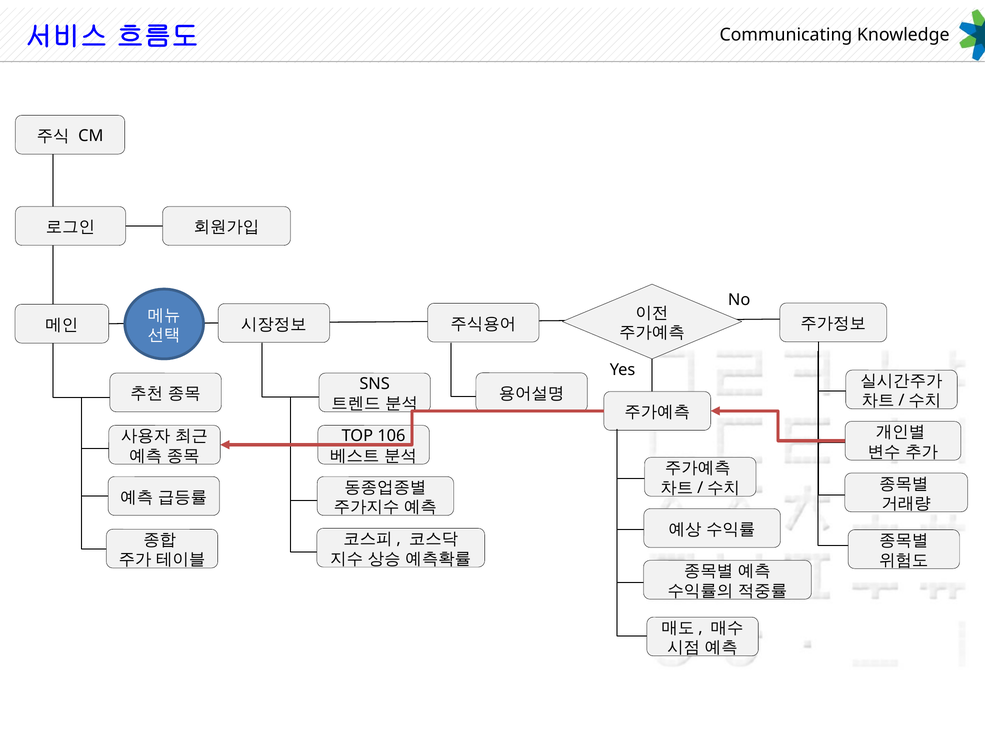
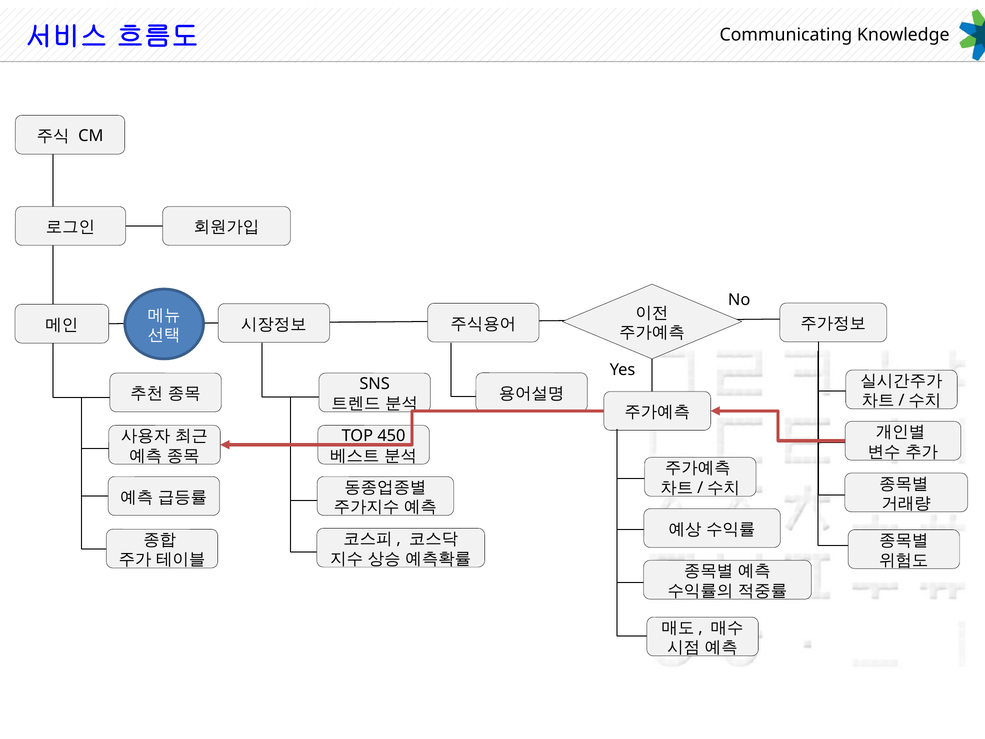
106: 106 -> 450
